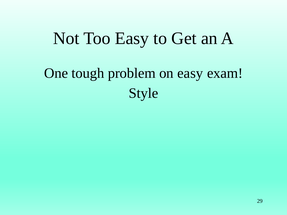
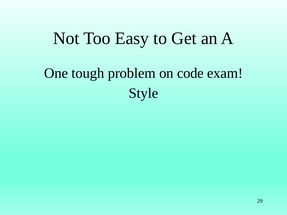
on easy: easy -> code
